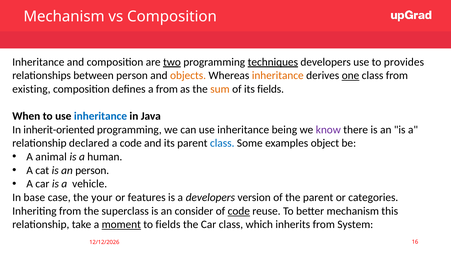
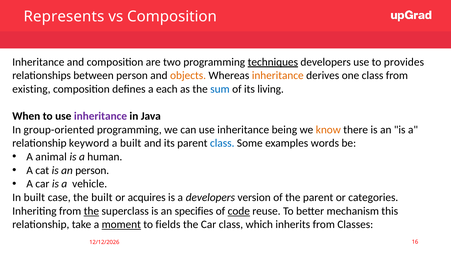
Mechanism at (64, 16): Mechanism -> Represents
two underline: present -> none
one underline: present -> none
a from: from -> each
sum colour: orange -> blue
its fields: fields -> living
inheritance at (100, 116) colour: blue -> purple
inherit-oriented: inherit-oriented -> group-oriented
know colour: purple -> orange
declared: declared -> keyword
a code: code -> built
object: object -> words
In base: base -> built
the your: your -> built
features: features -> acquires
the at (91, 211) underline: none -> present
consider: consider -> specifies
System: System -> Classes
